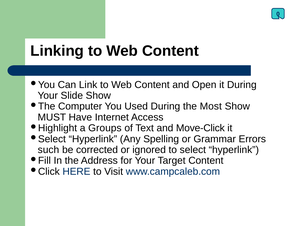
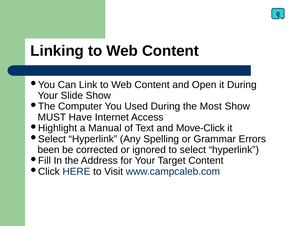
Groups: Groups -> Manual
such: such -> been
